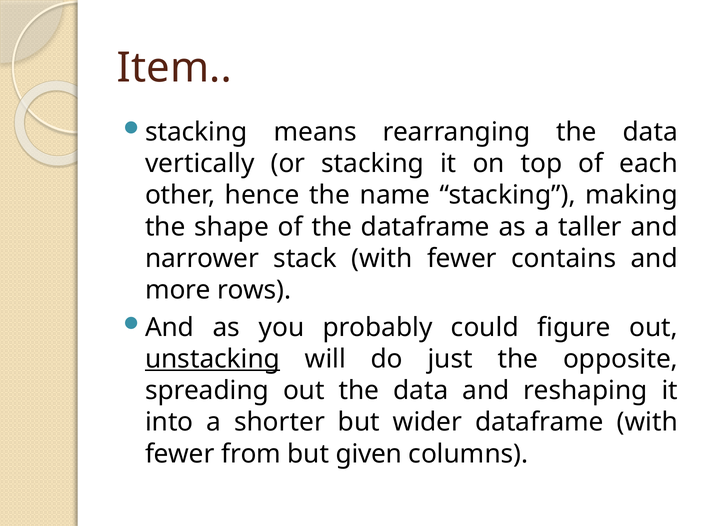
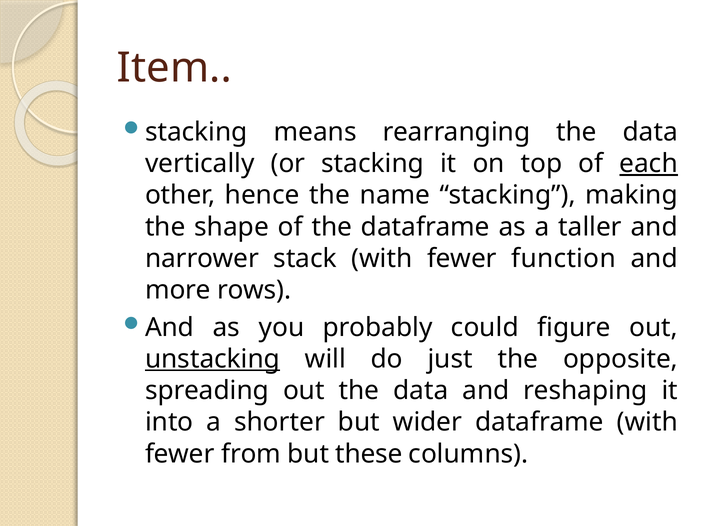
each underline: none -> present
contains: contains -> function
given: given -> these
